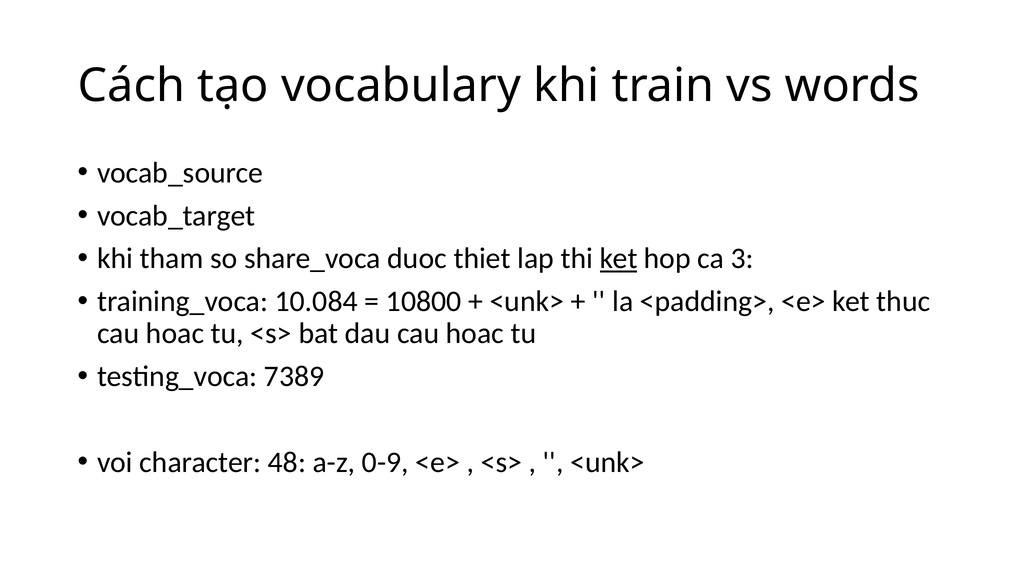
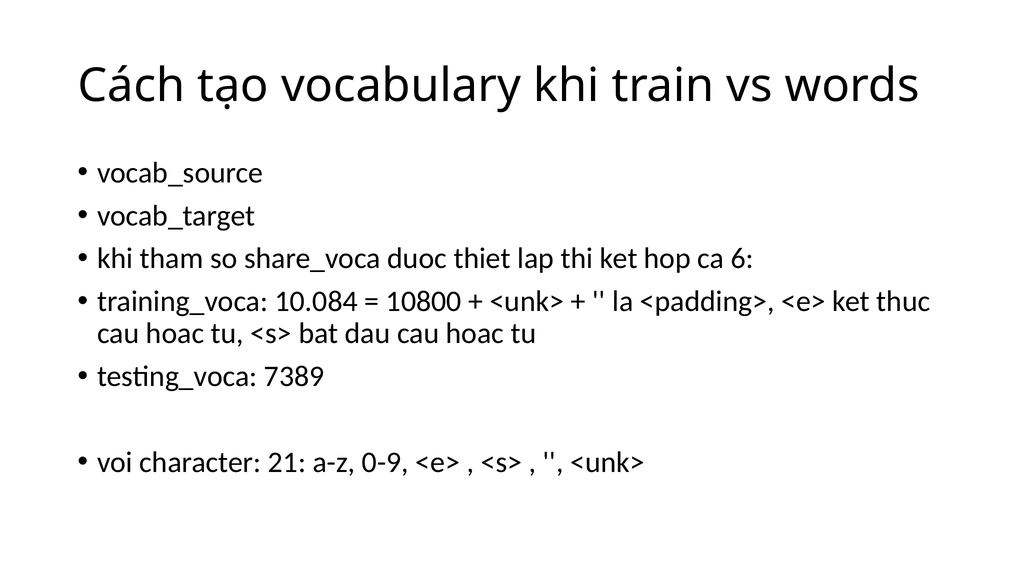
ket at (619, 258) underline: present -> none
3: 3 -> 6
48: 48 -> 21
